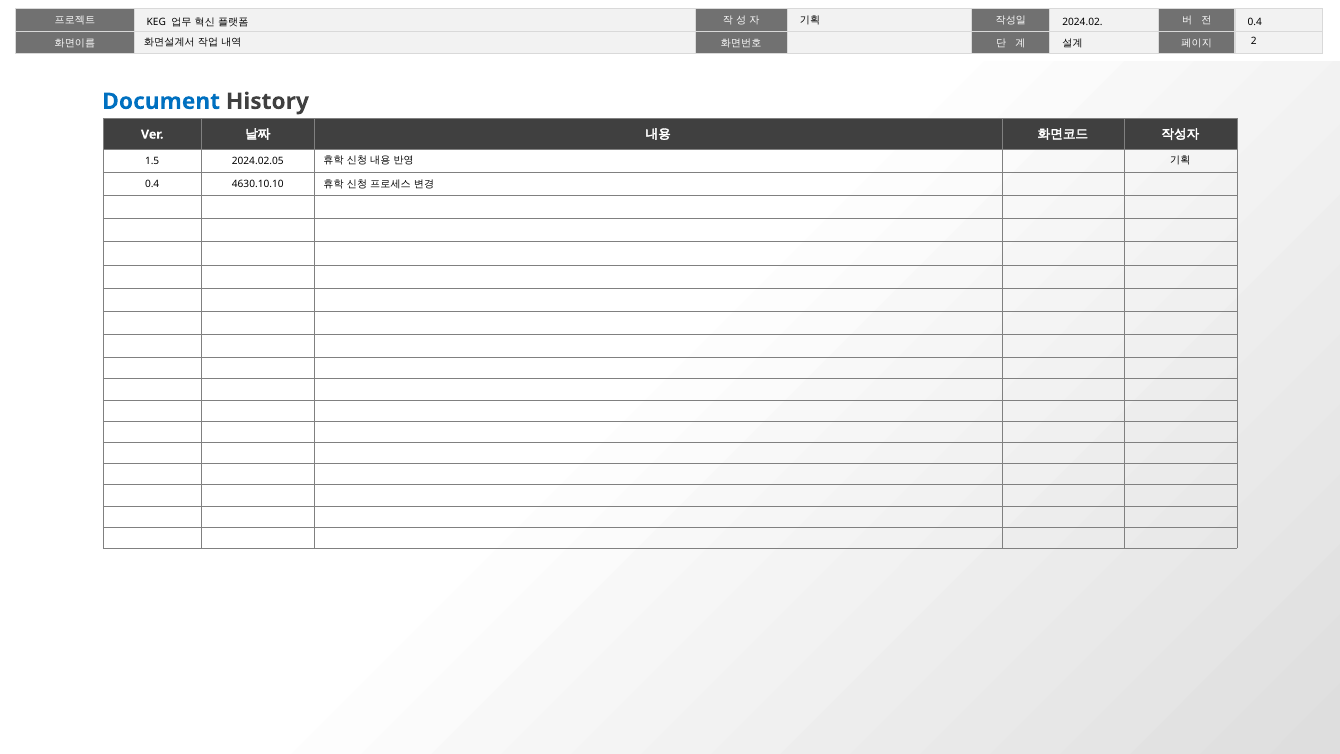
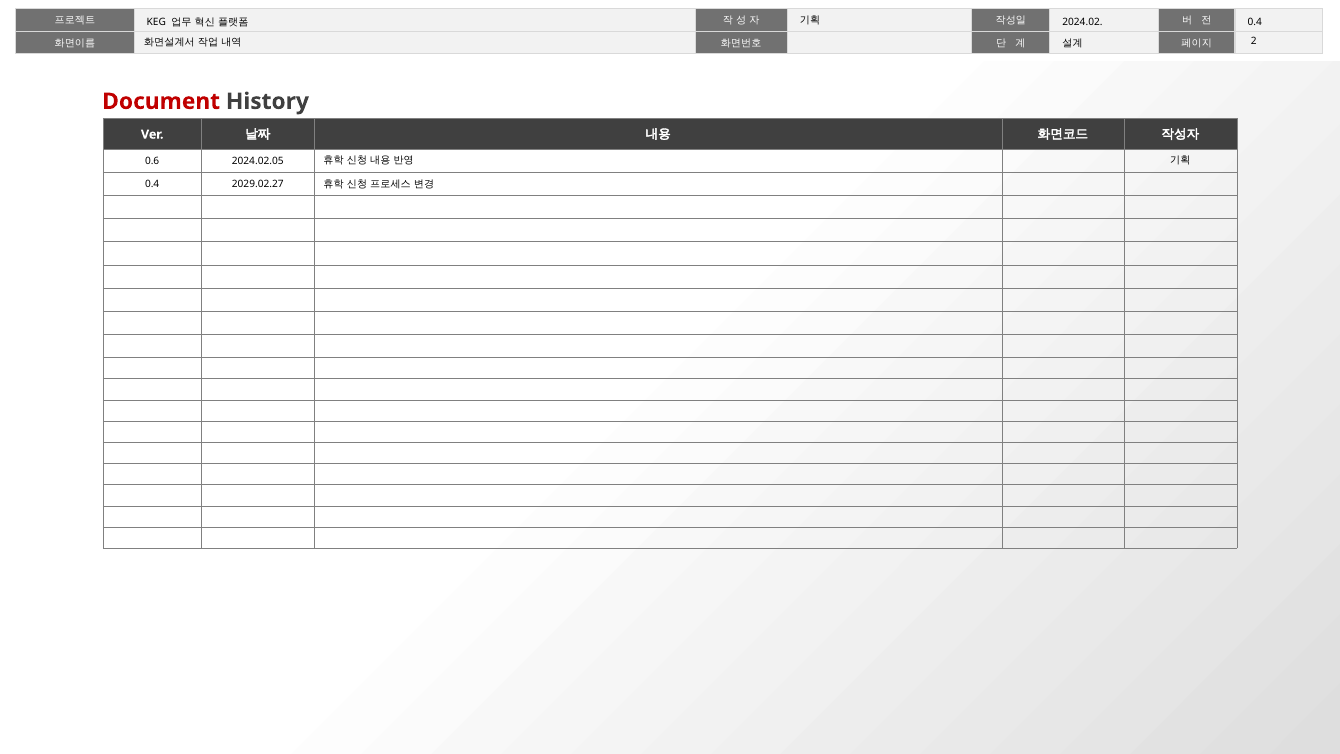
Document colour: blue -> red
1.5: 1.5 -> 0.6
4630.10.10: 4630.10.10 -> 2029.02.27
